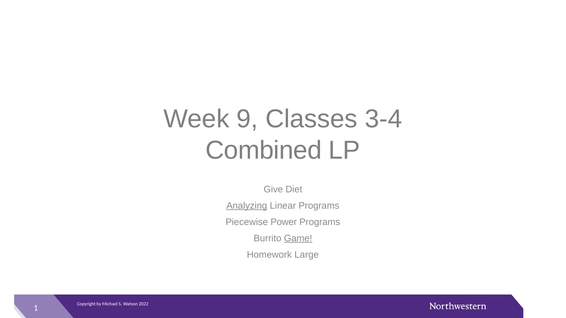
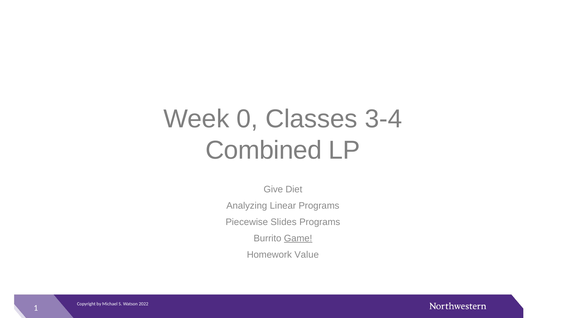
9: 9 -> 0
Analyzing underline: present -> none
Power: Power -> Slides
Large: Large -> Value
